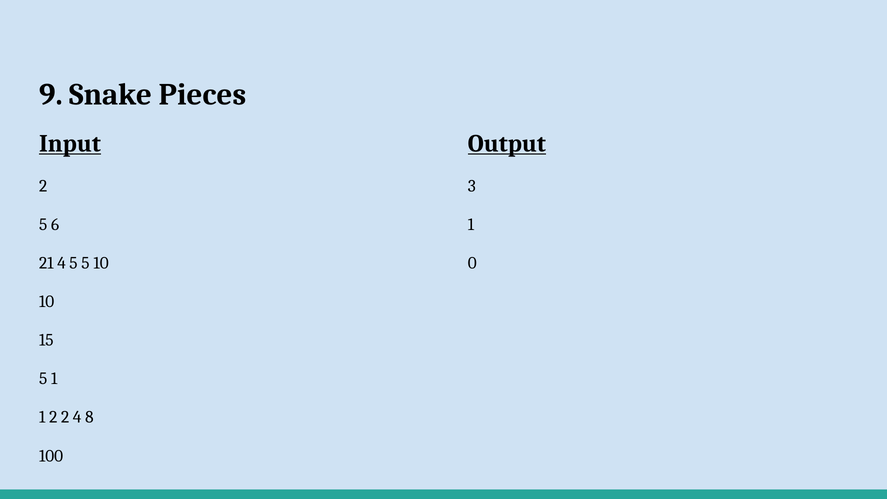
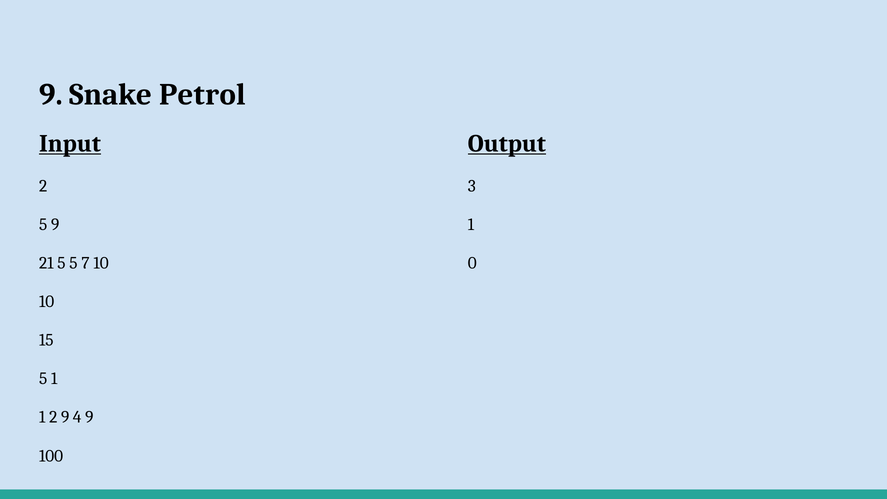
Pieces: Pieces -> Petrol
5 6: 6 -> 9
21 4: 4 -> 5
5 5: 5 -> 7
2 2: 2 -> 9
4 8: 8 -> 9
